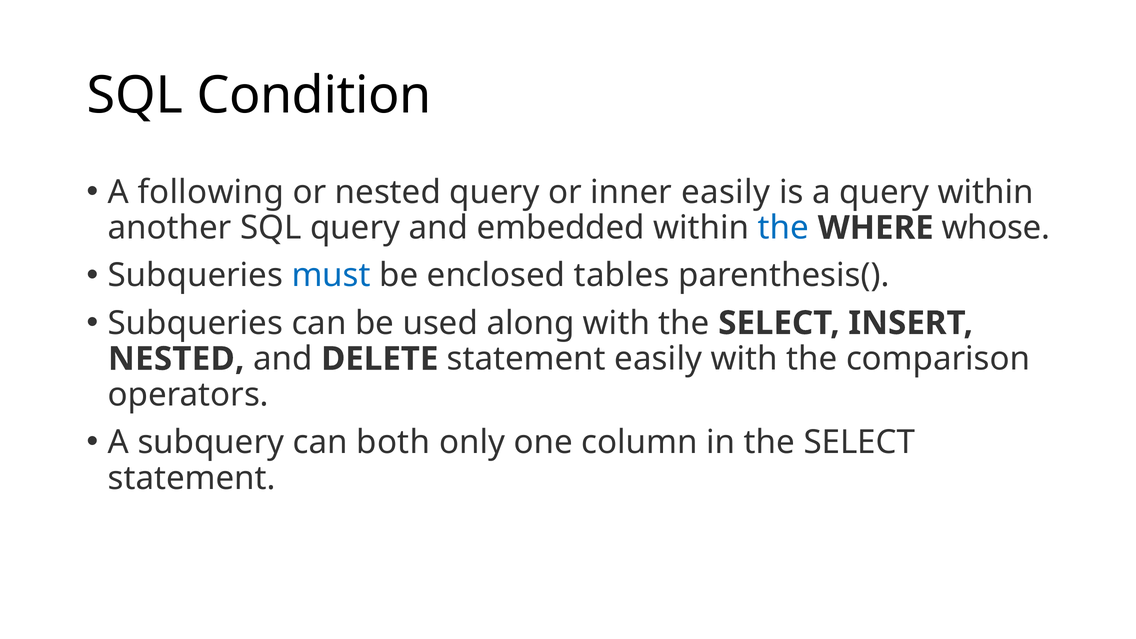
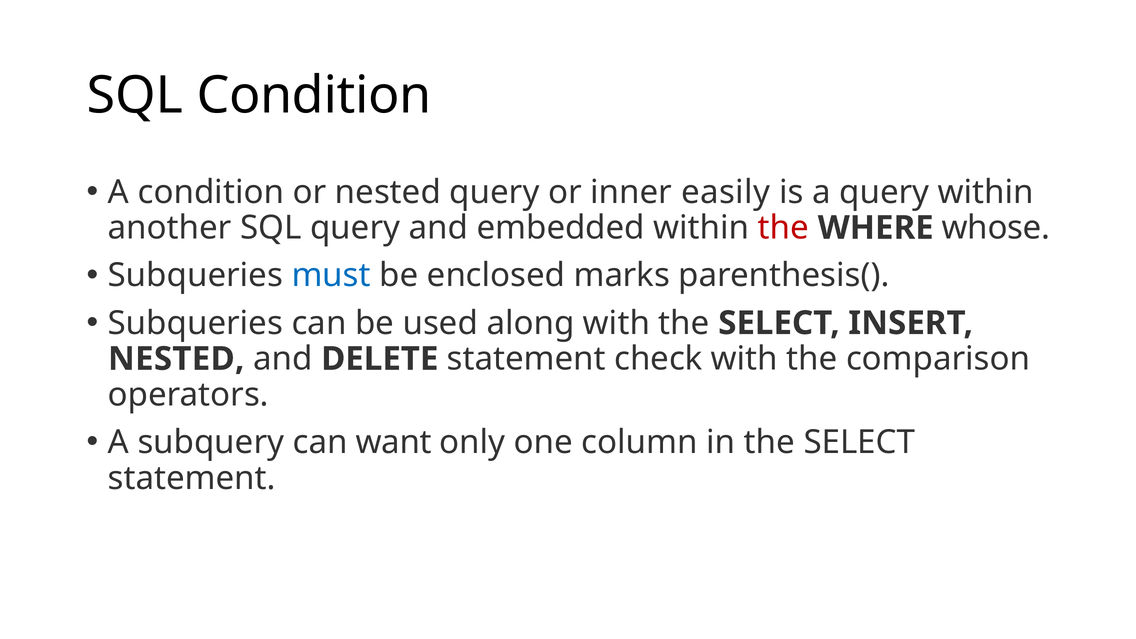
A following: following -> condition
the at (783, 228) colour: blue -> red
tables: tables -> marks
statement easily: easily -> check
both: both -> want
